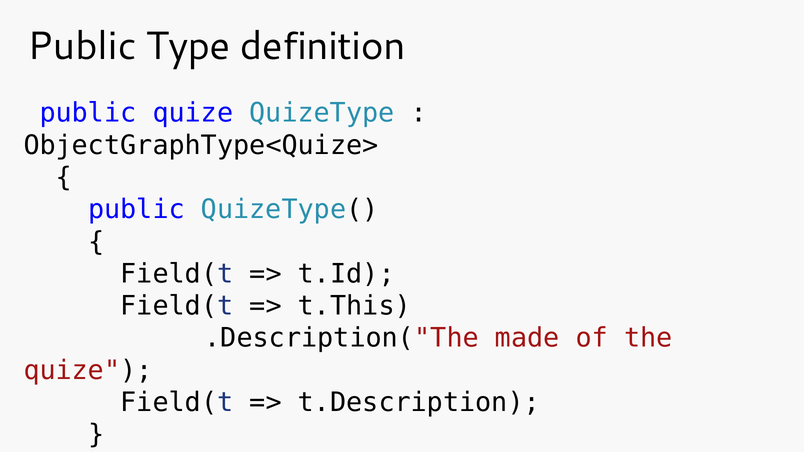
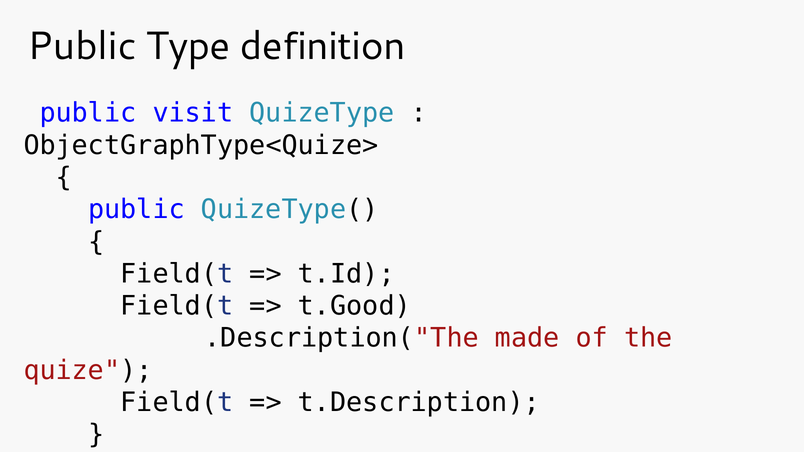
public quize: quize -> visit
t.This: t.This -> t.Good
